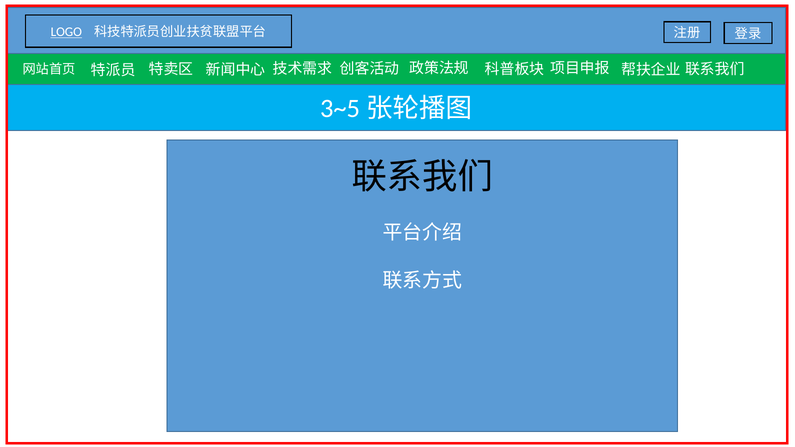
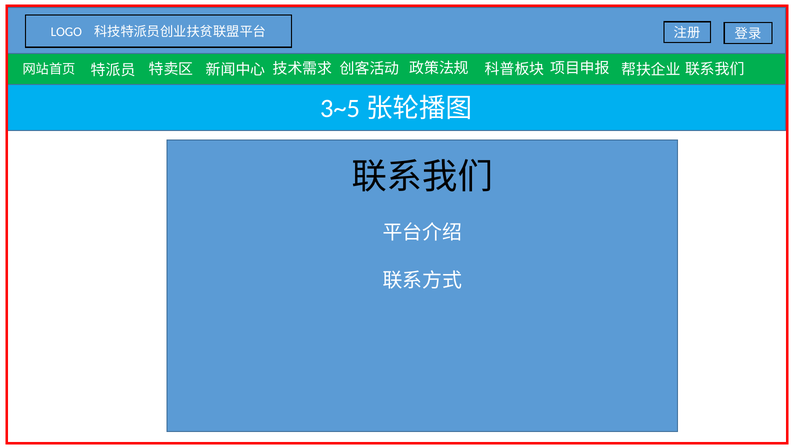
LOGO underline: present -> none
